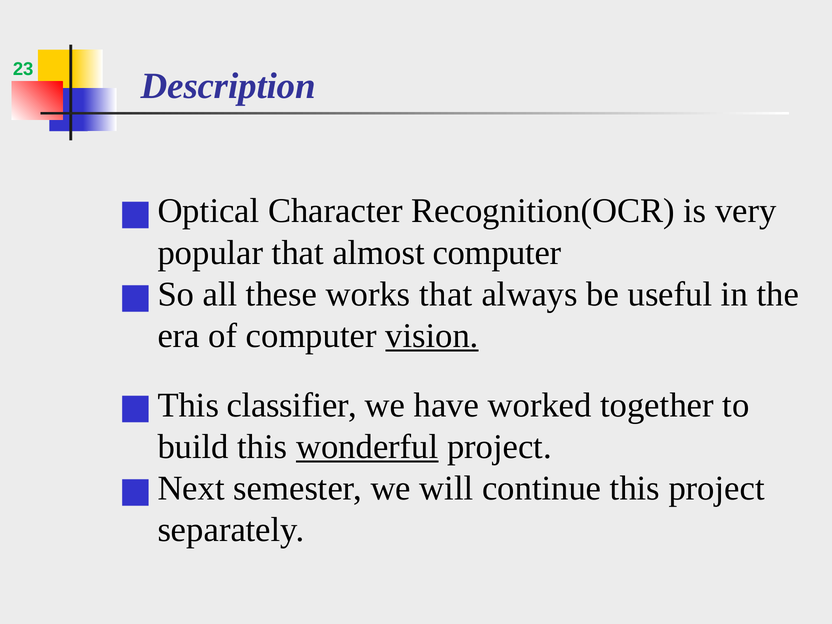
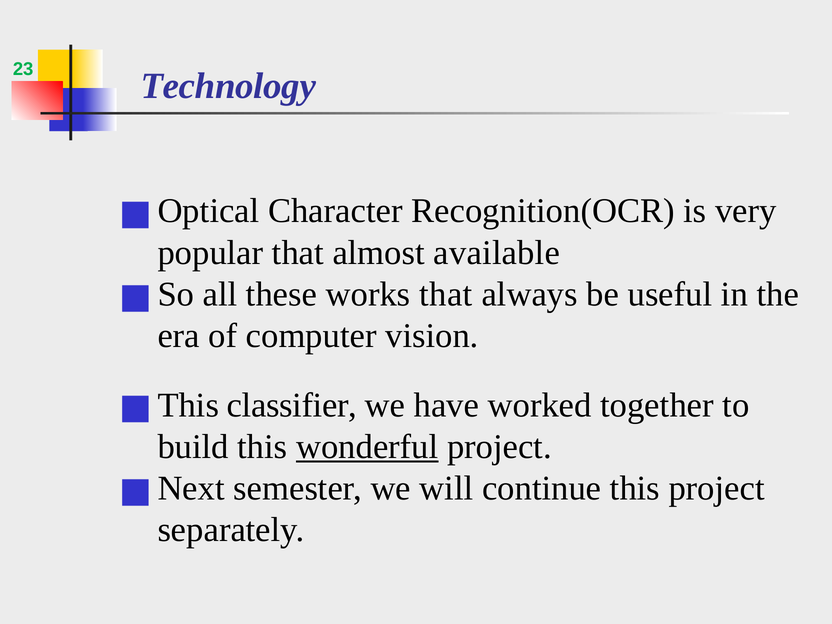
Description: Description -> Technology
almost computer: computer -> available
vision underline: present -> none
